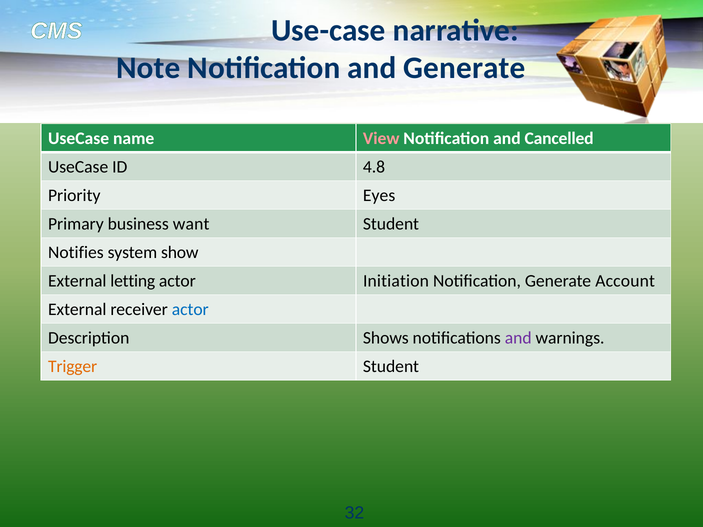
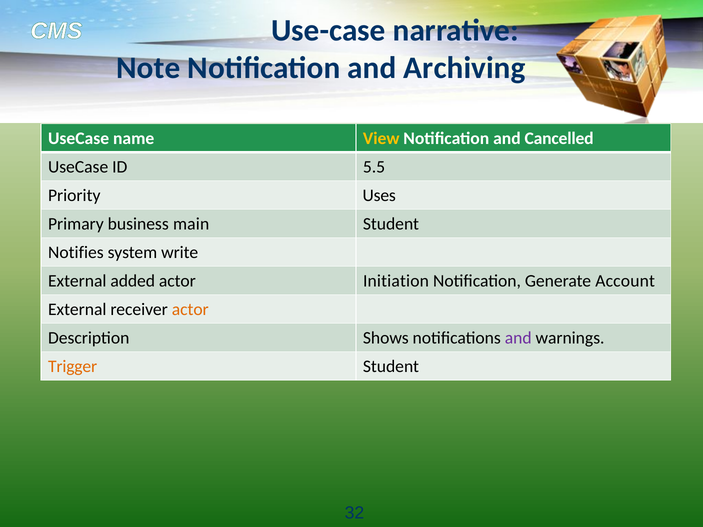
and Generate: Generate -> Archiving
View colour: pink -> yellow
4.8: 4.8 -> 5.5
Eyes: Eyes -> Uses
want: want -> main
show: show -> write
letting: letting -> added
actor at (190, 309) colour: blue -> orange
